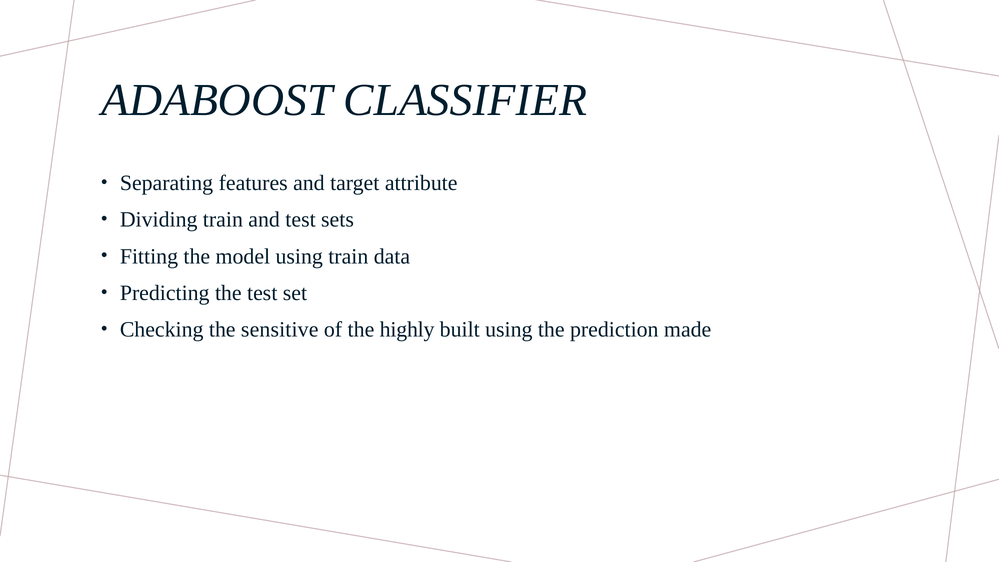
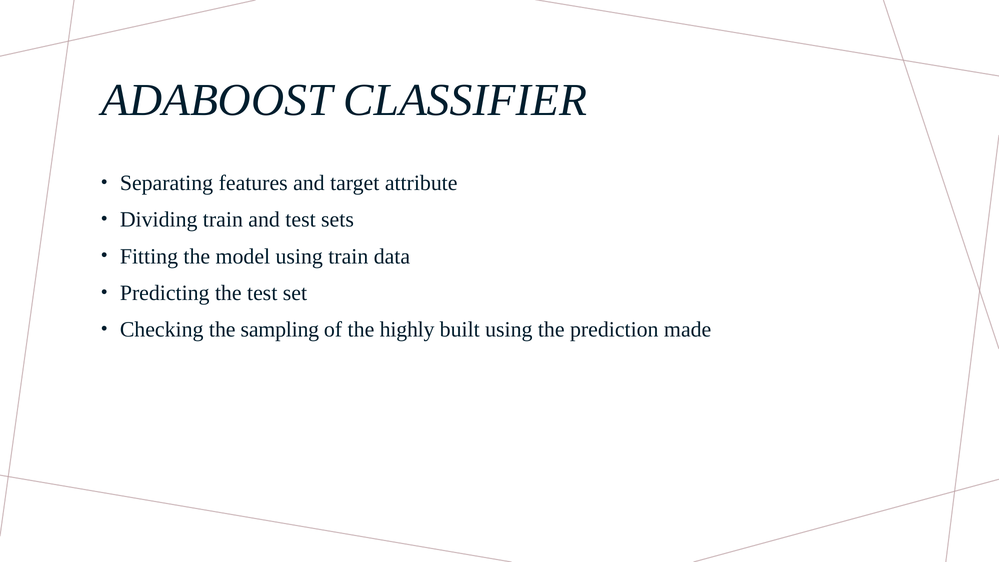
sensitive: sensitive -> sampling
